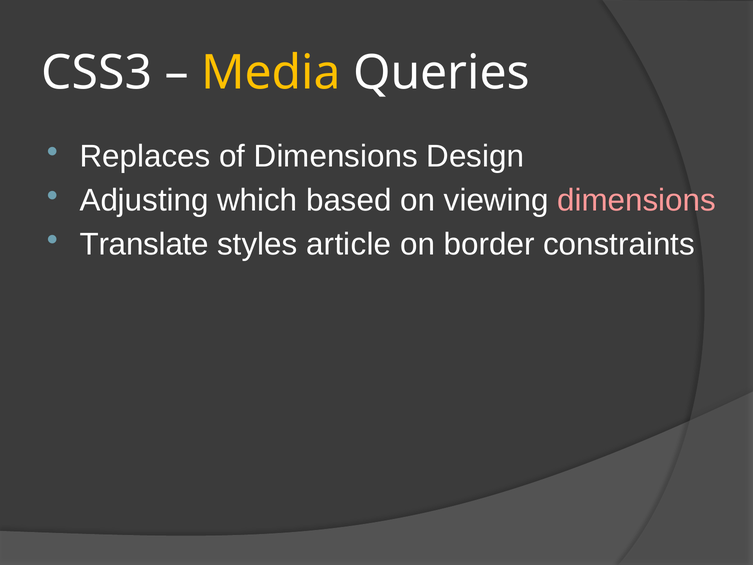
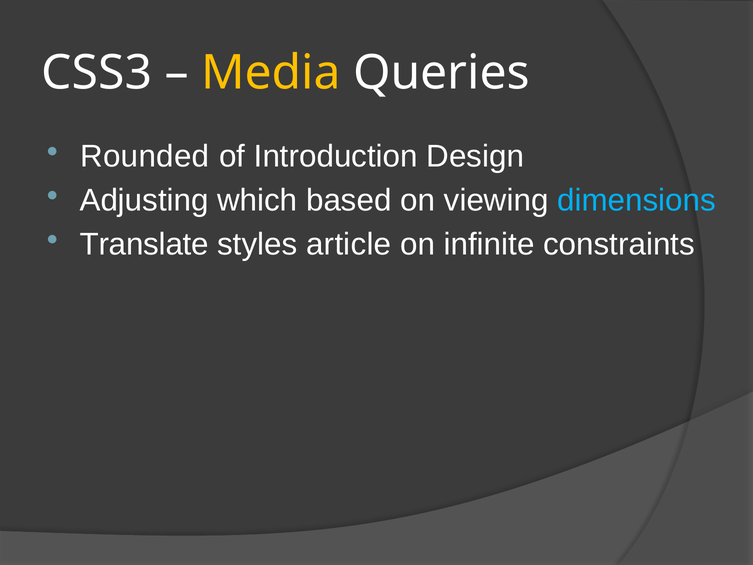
Replaces: Replaces -> Rounded
of Dimensions: Dimensions -> Introduction
dimensions at (636, 200) colour: pink -> light blue
border: border -> infinite
